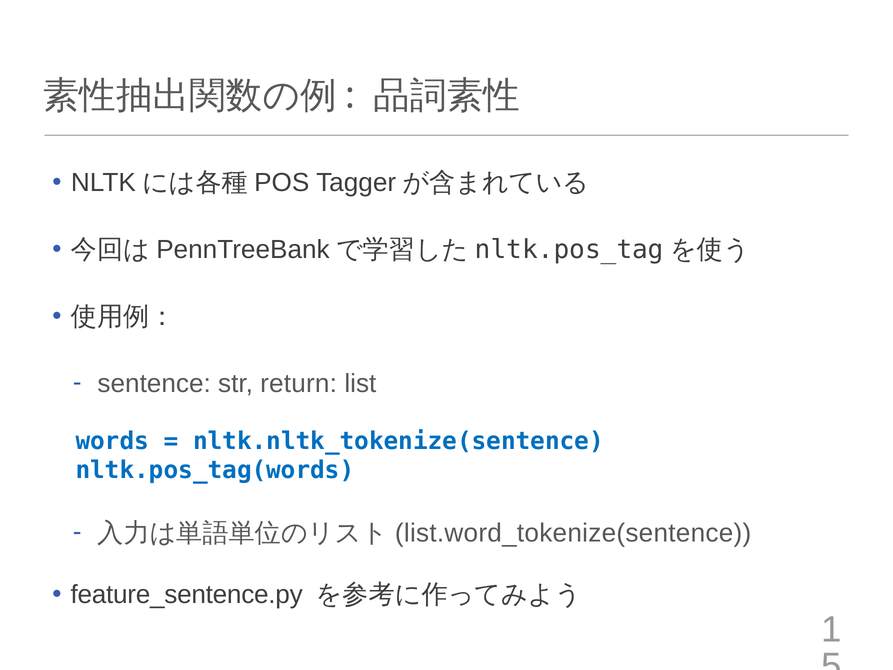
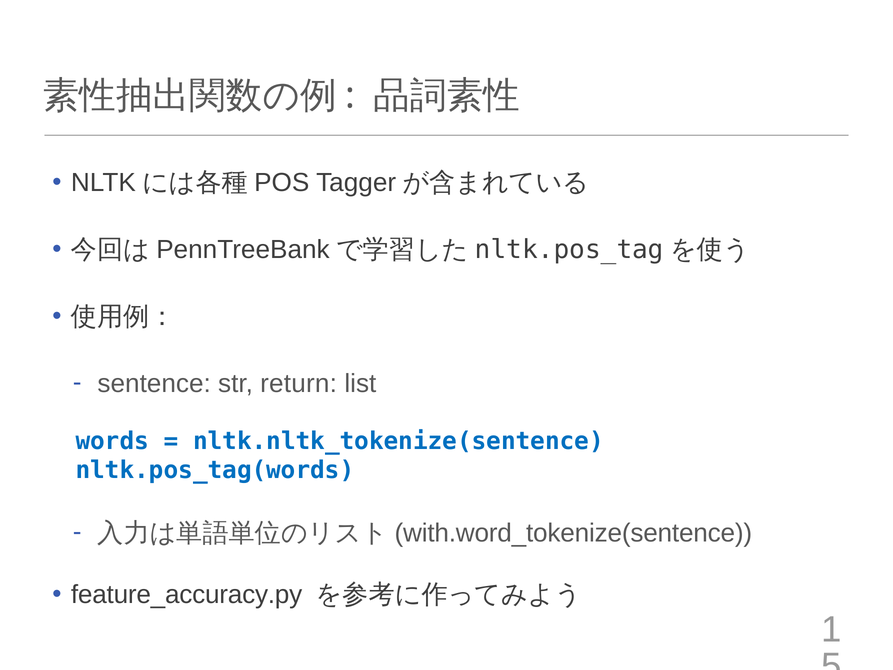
list.word_tokenize(sentence: list.word_tokenize(sentence -> with.word_tokenize(sentence
feature_sentence.py: feature_sentence.py -> feature_accuracy.py
